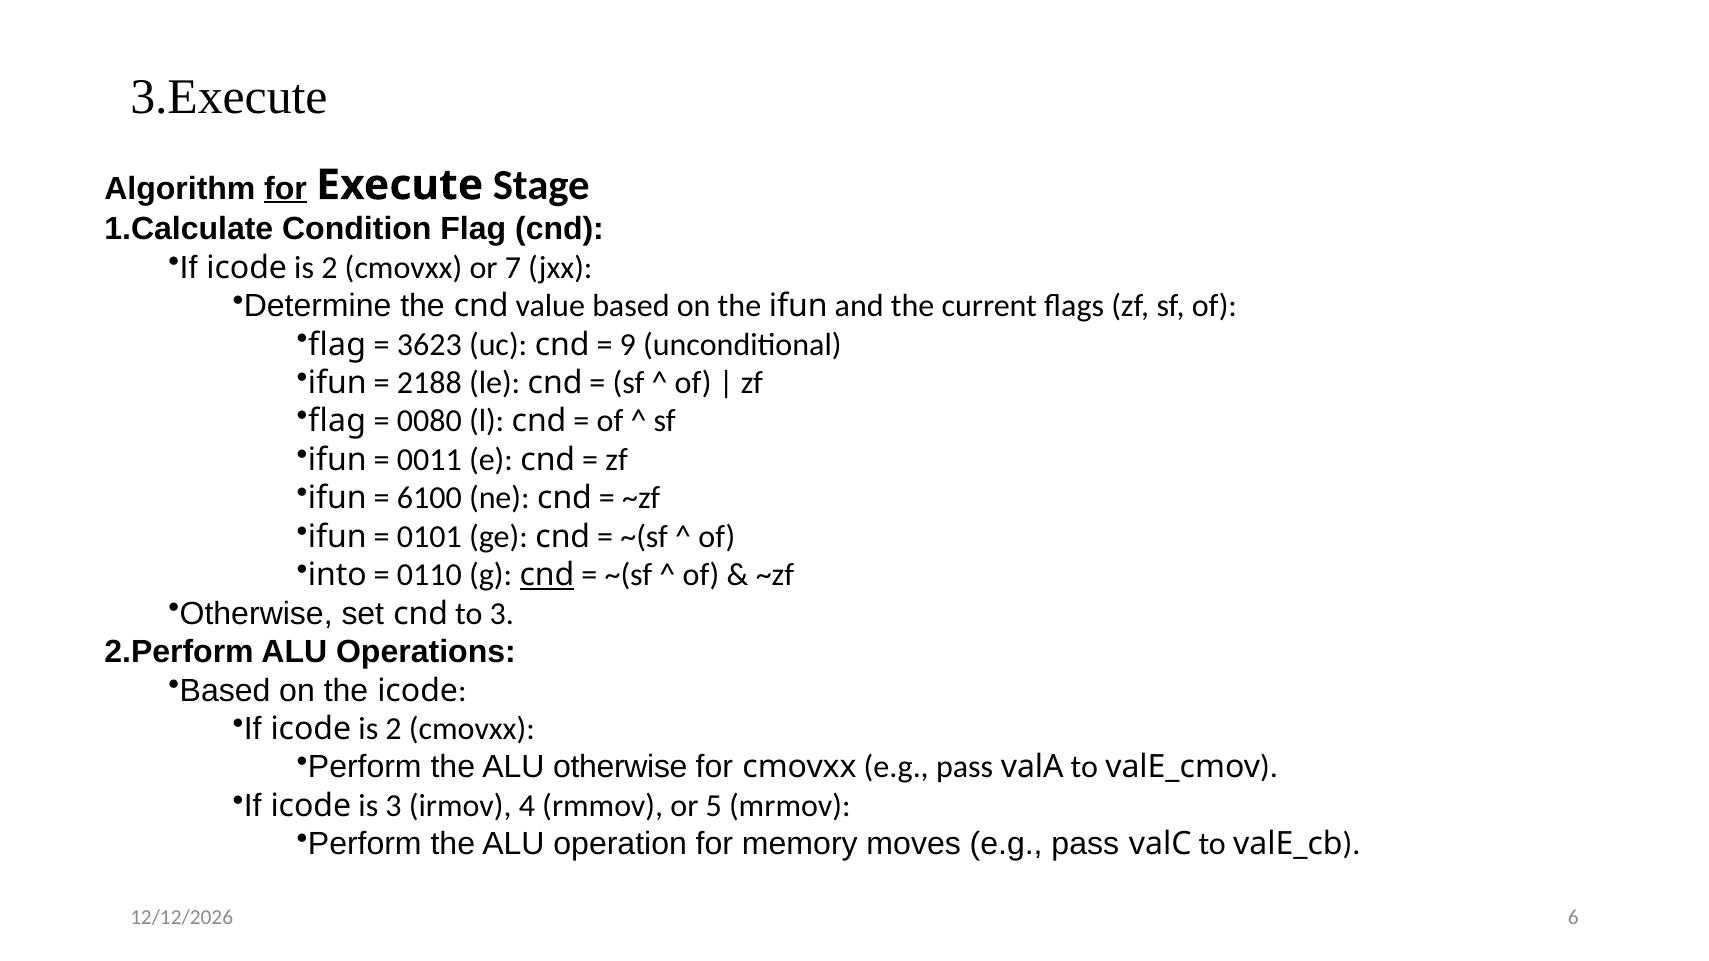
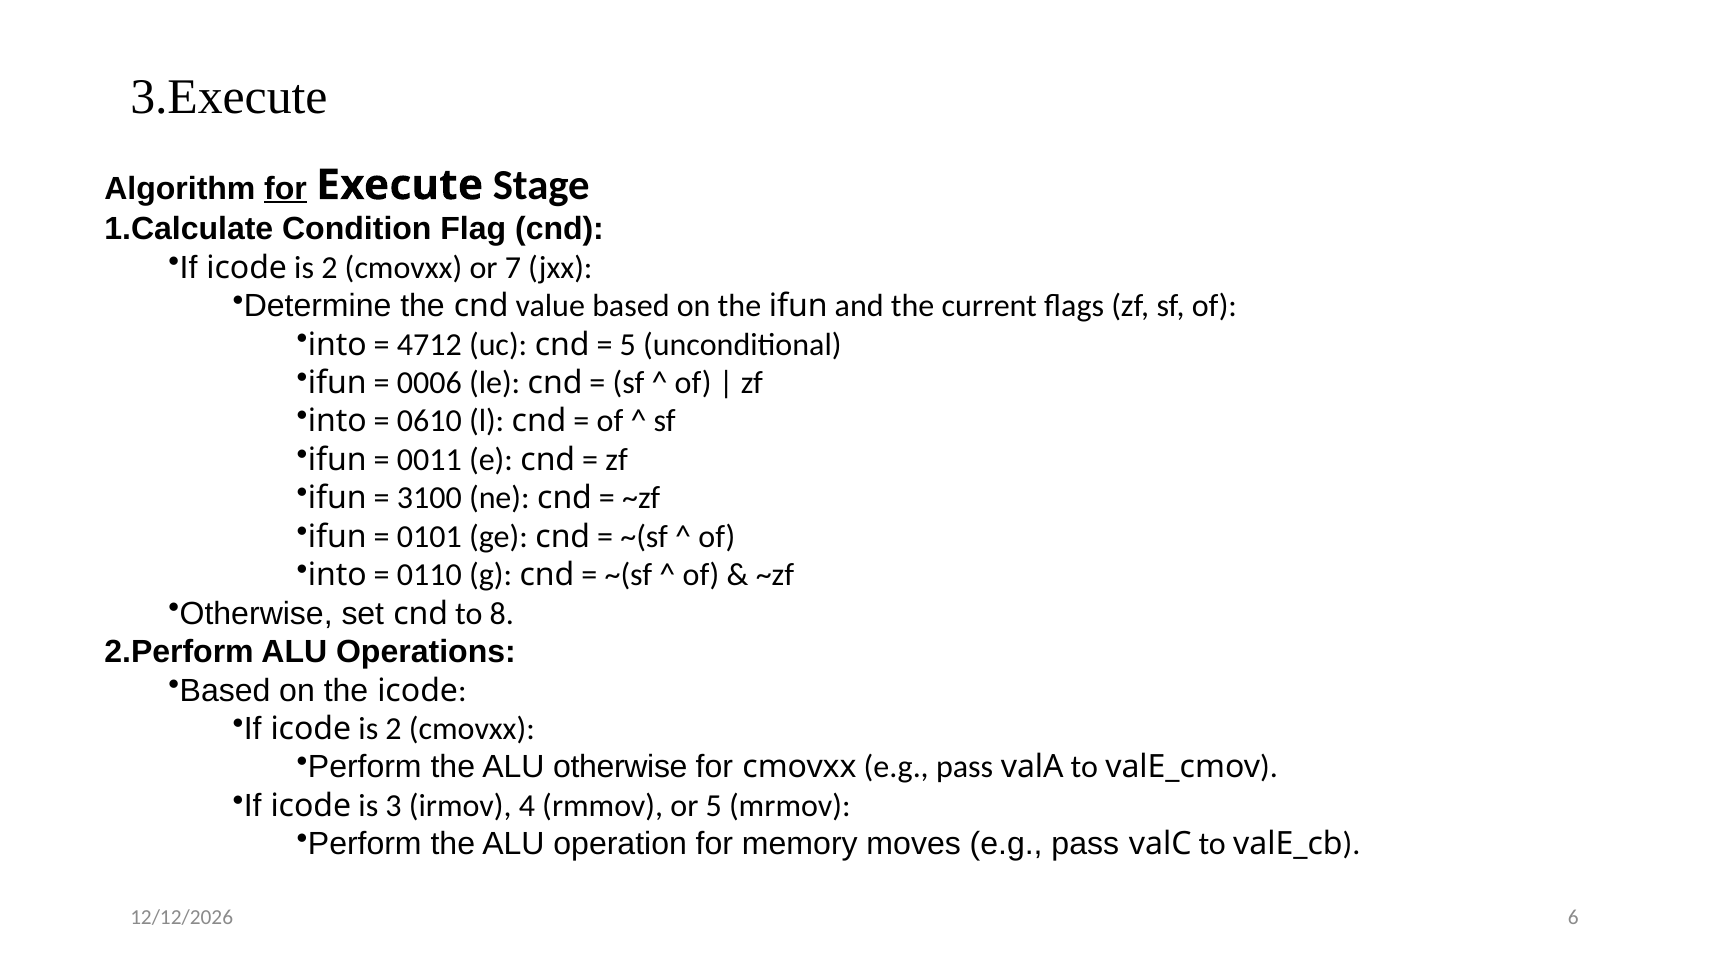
flag at (337, 345): flag -> into
3623: 3623 -> 4712
9 at (628, 345): 9 -> 5
2188: 2188 -> 0006
flag at (337, 422): flag -> into
0080: 0080 -> 0610
6100: 6100 -> 3100
cnd at (547, 575) underline: present -> none
to 3: 3 -> 8
